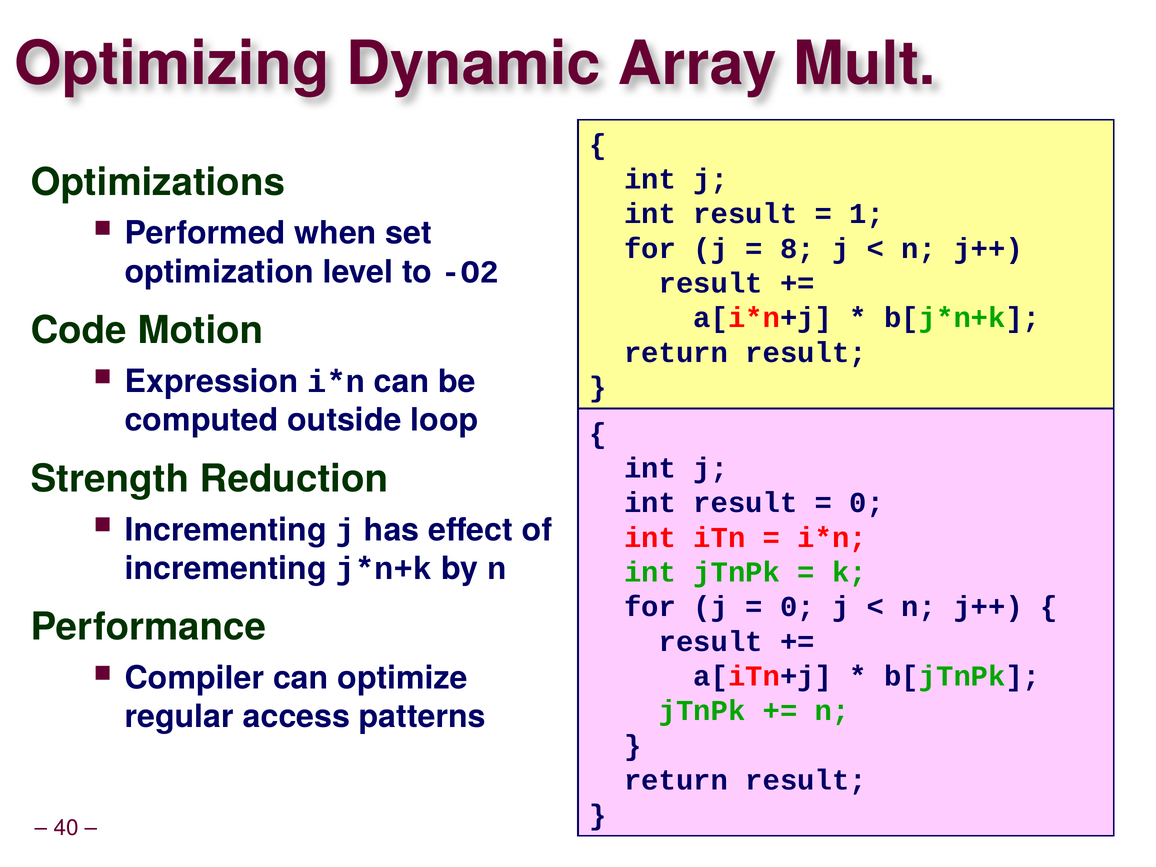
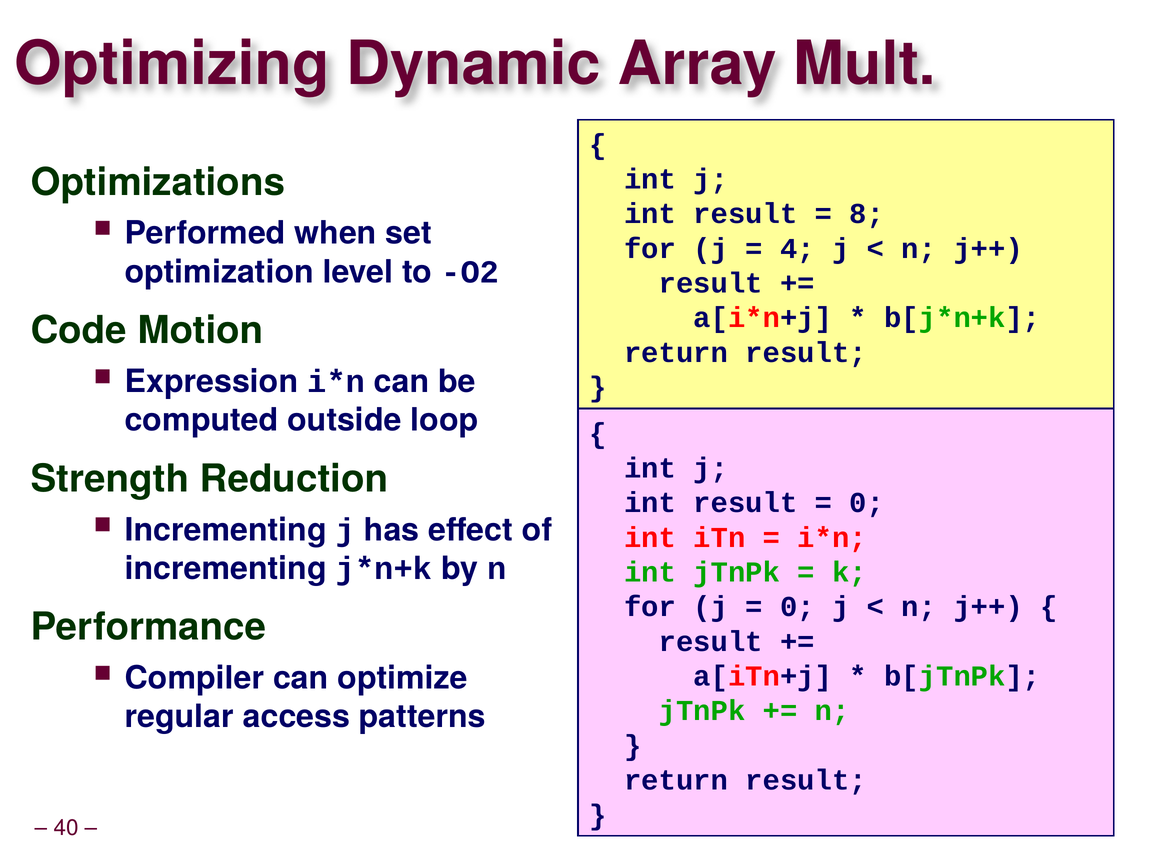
1: 1 -> 8
8: 8 -> 4
